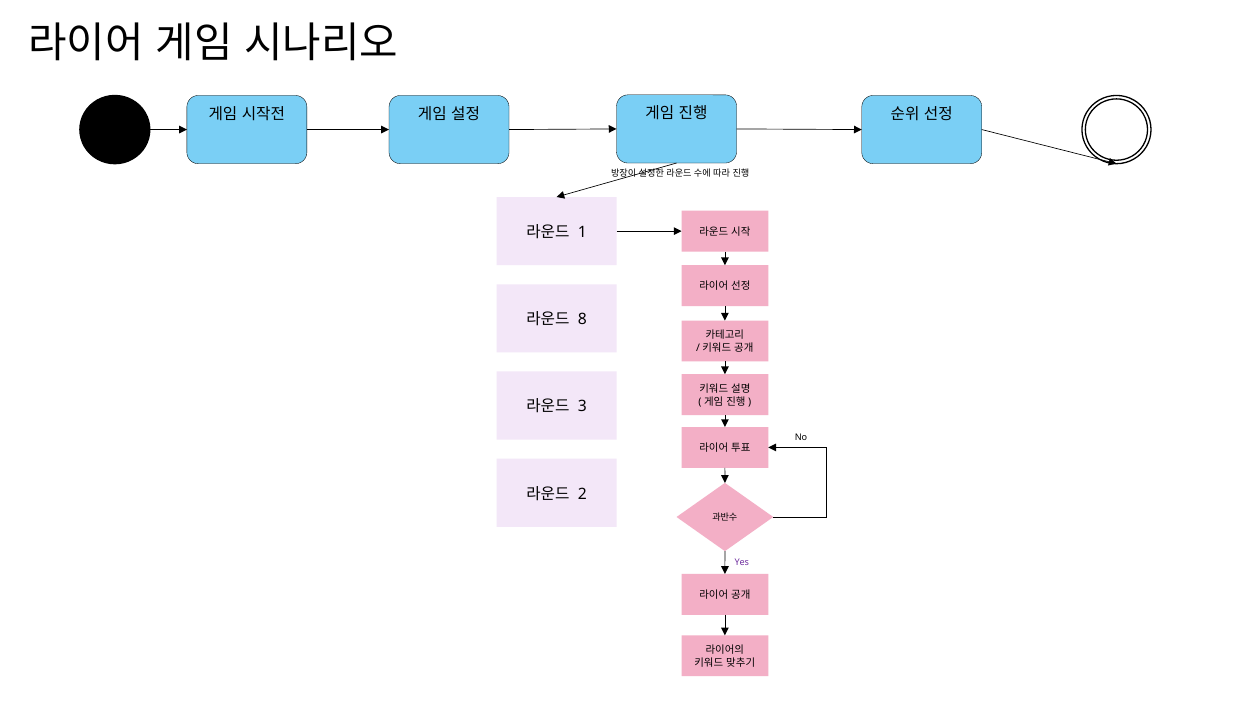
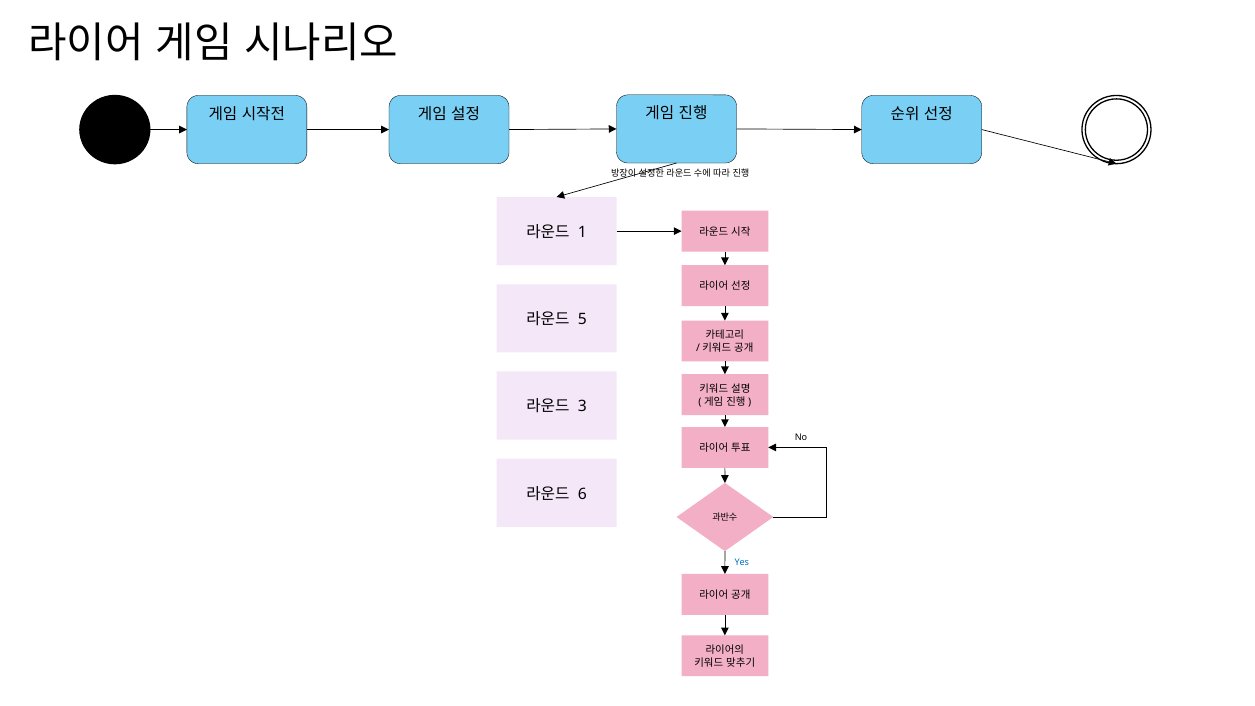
8: 8 -> 5
2: 2 -> 6
Yes colour: purple -> blue
